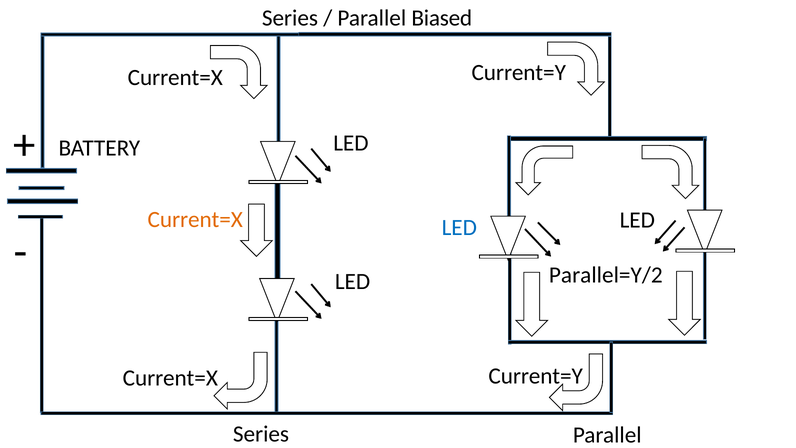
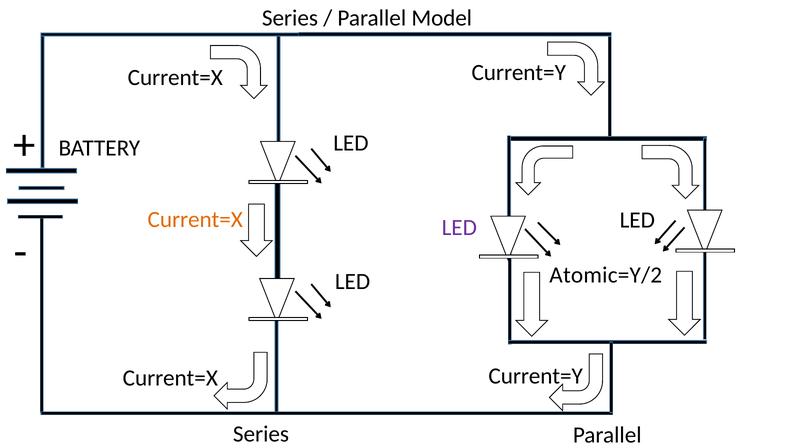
Biased: Biased -> Model
LED at (459, 228) colour: blue -> purple
Parallel=Y/2: Parallel=Y/2 -> Atomic=Y/2
